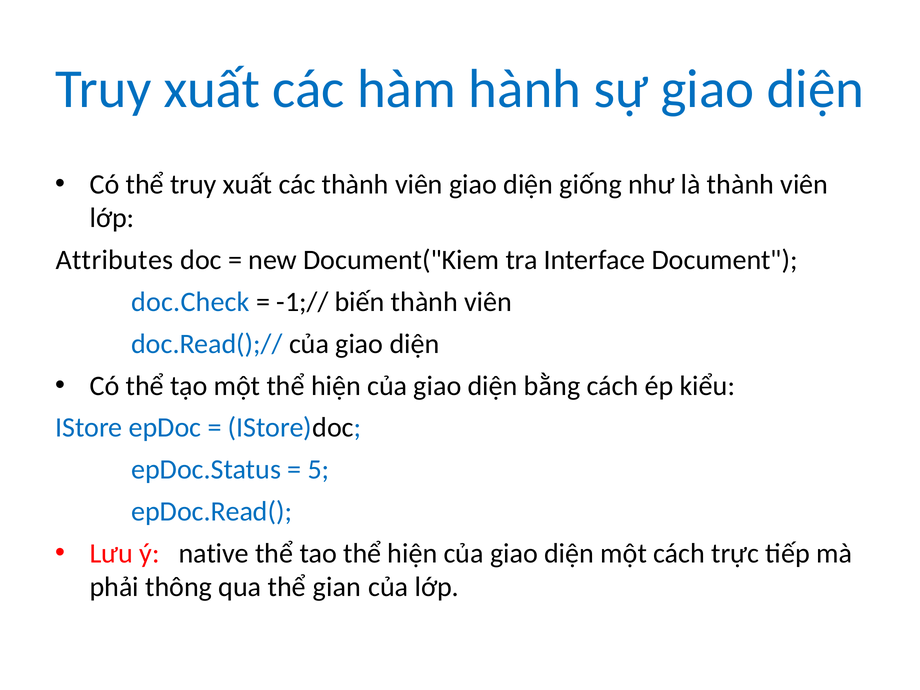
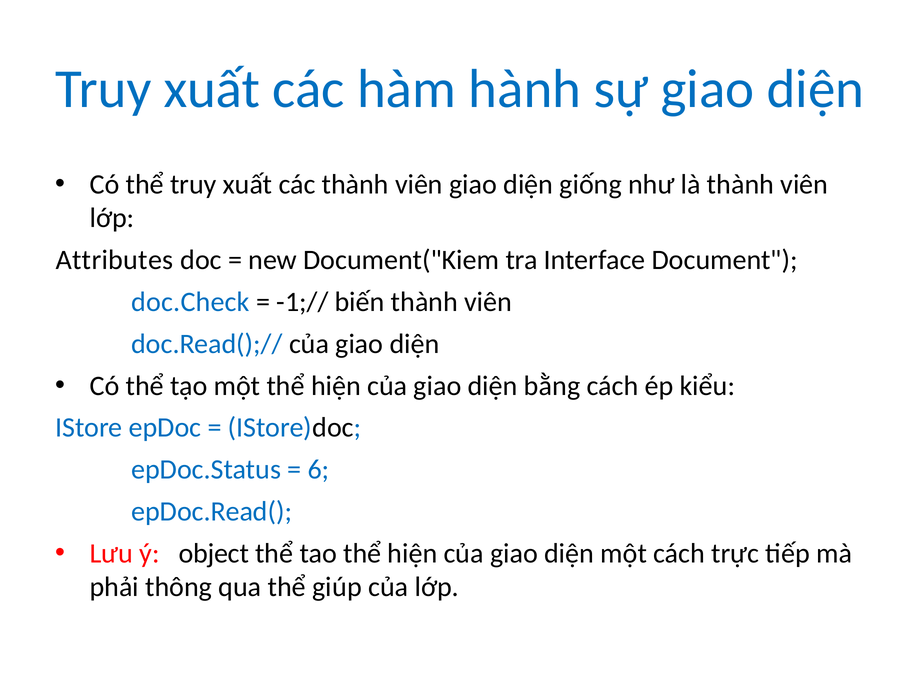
5: 5 -> 6
native: native -> object
gian: gian -> giúp
